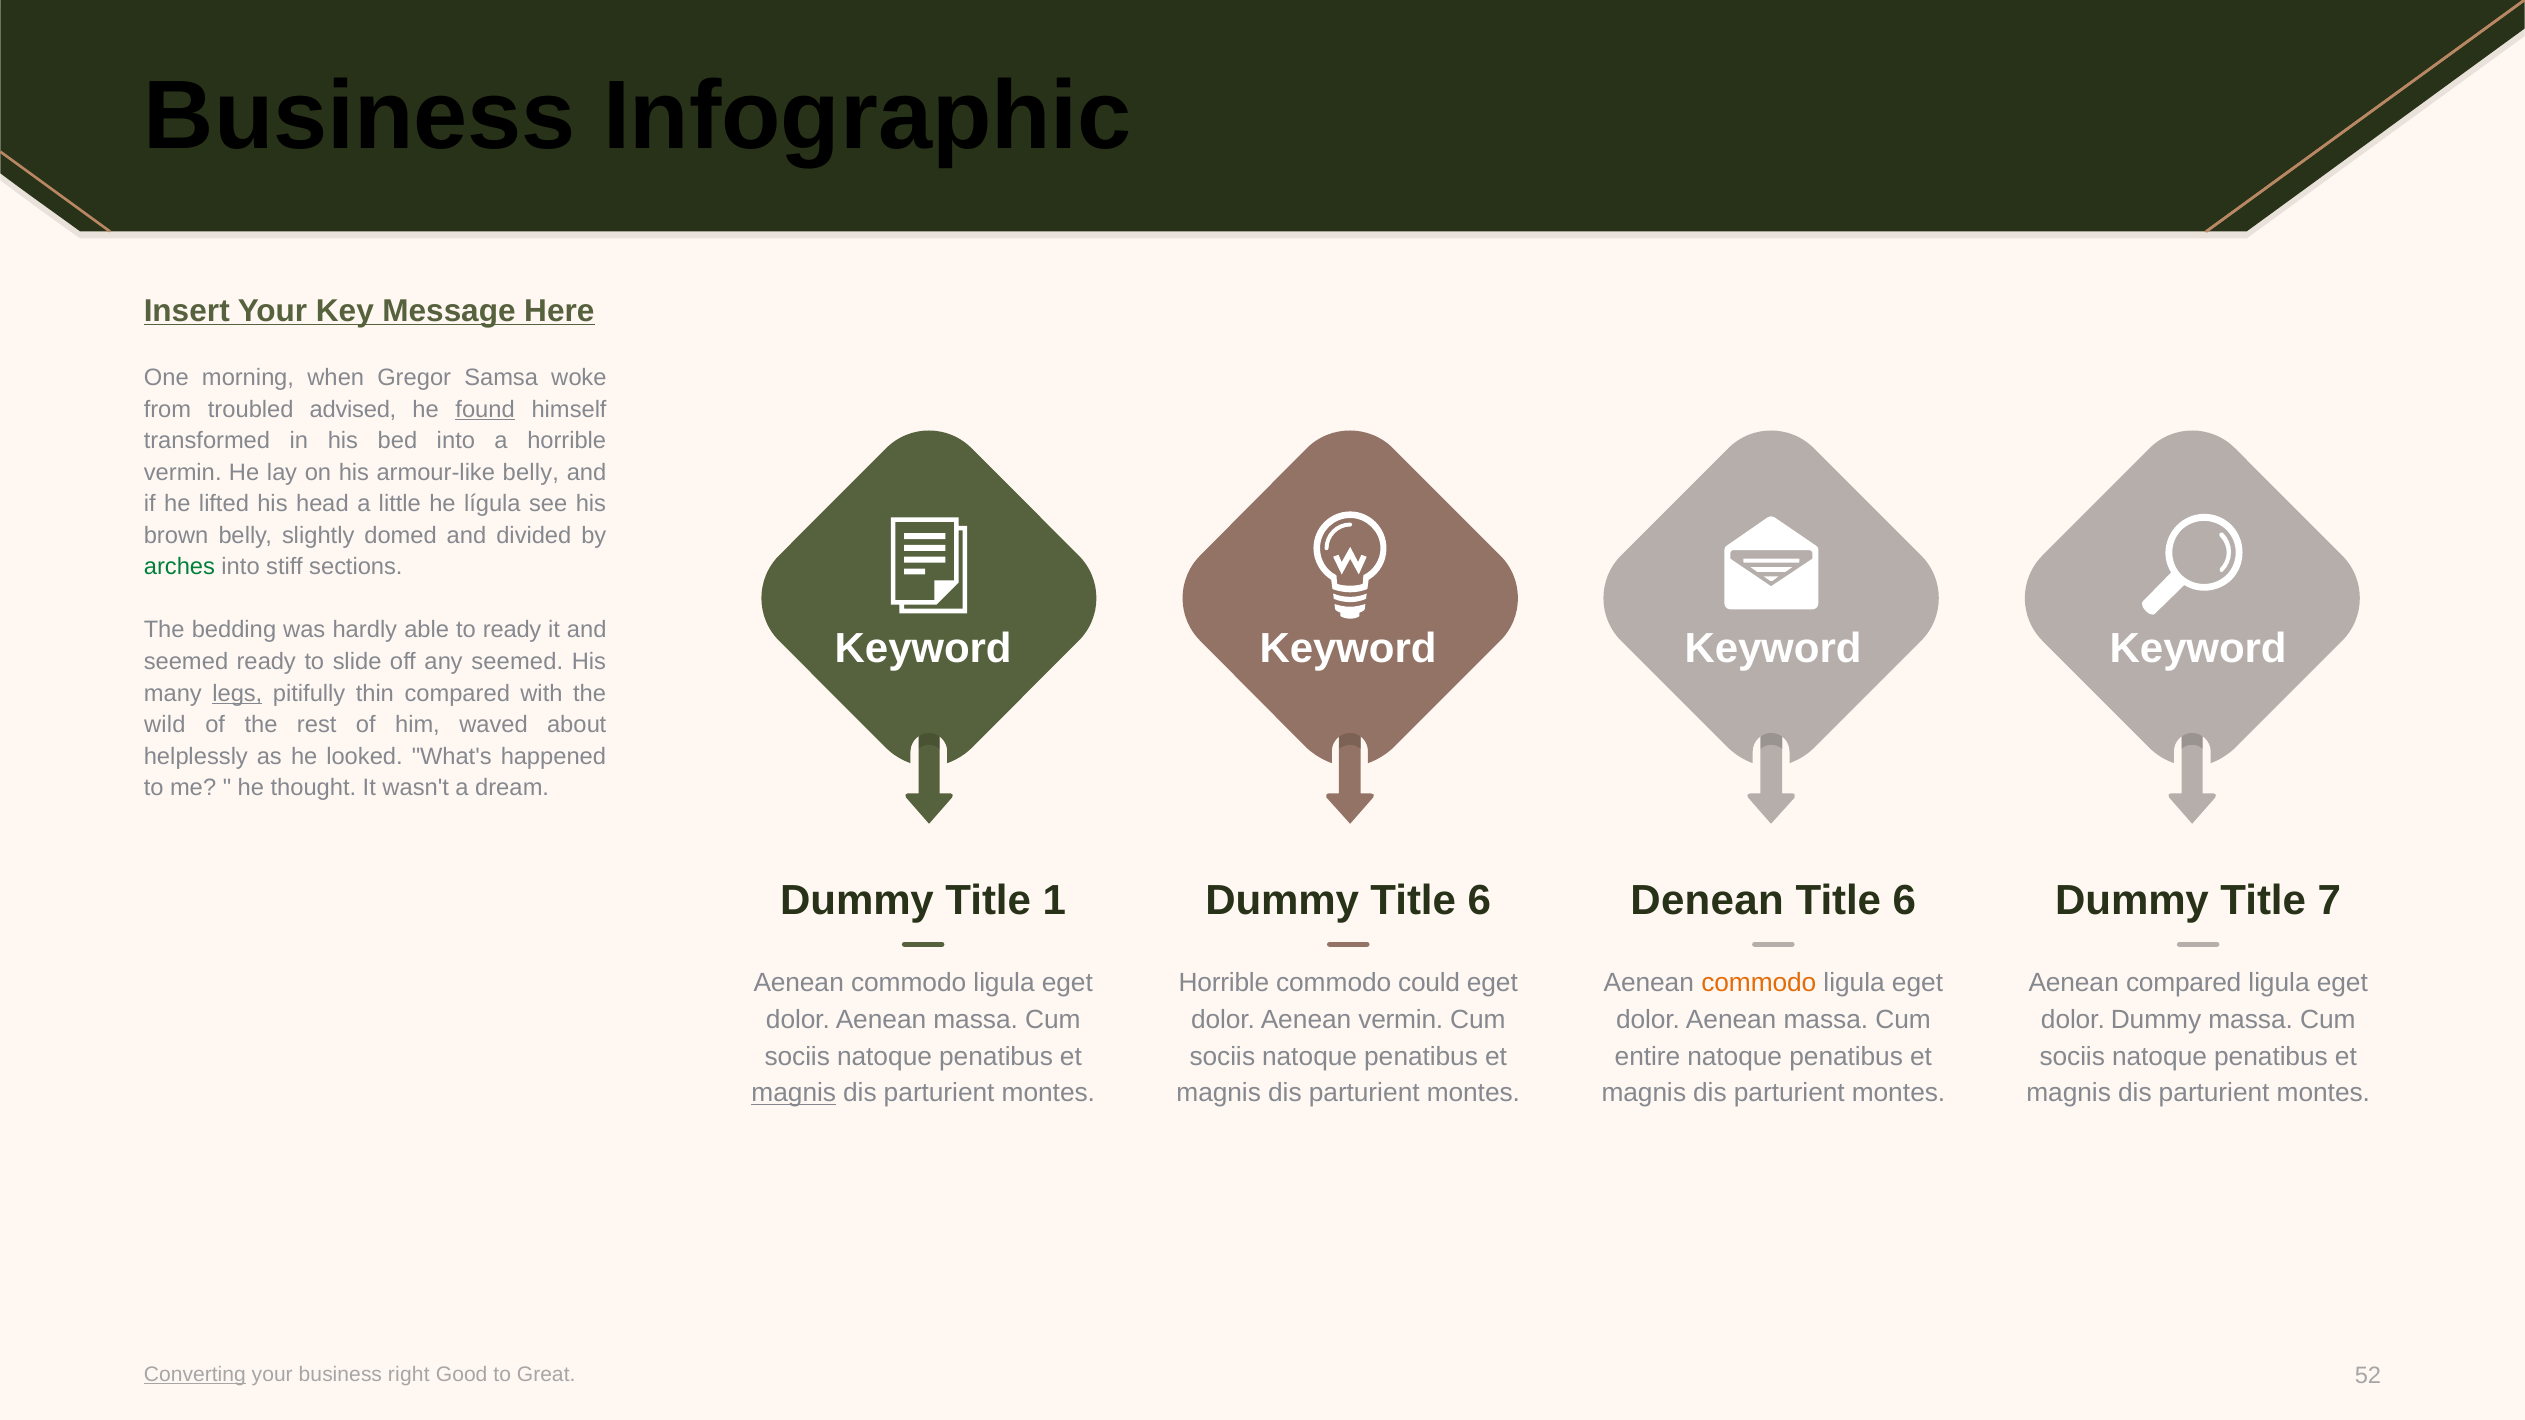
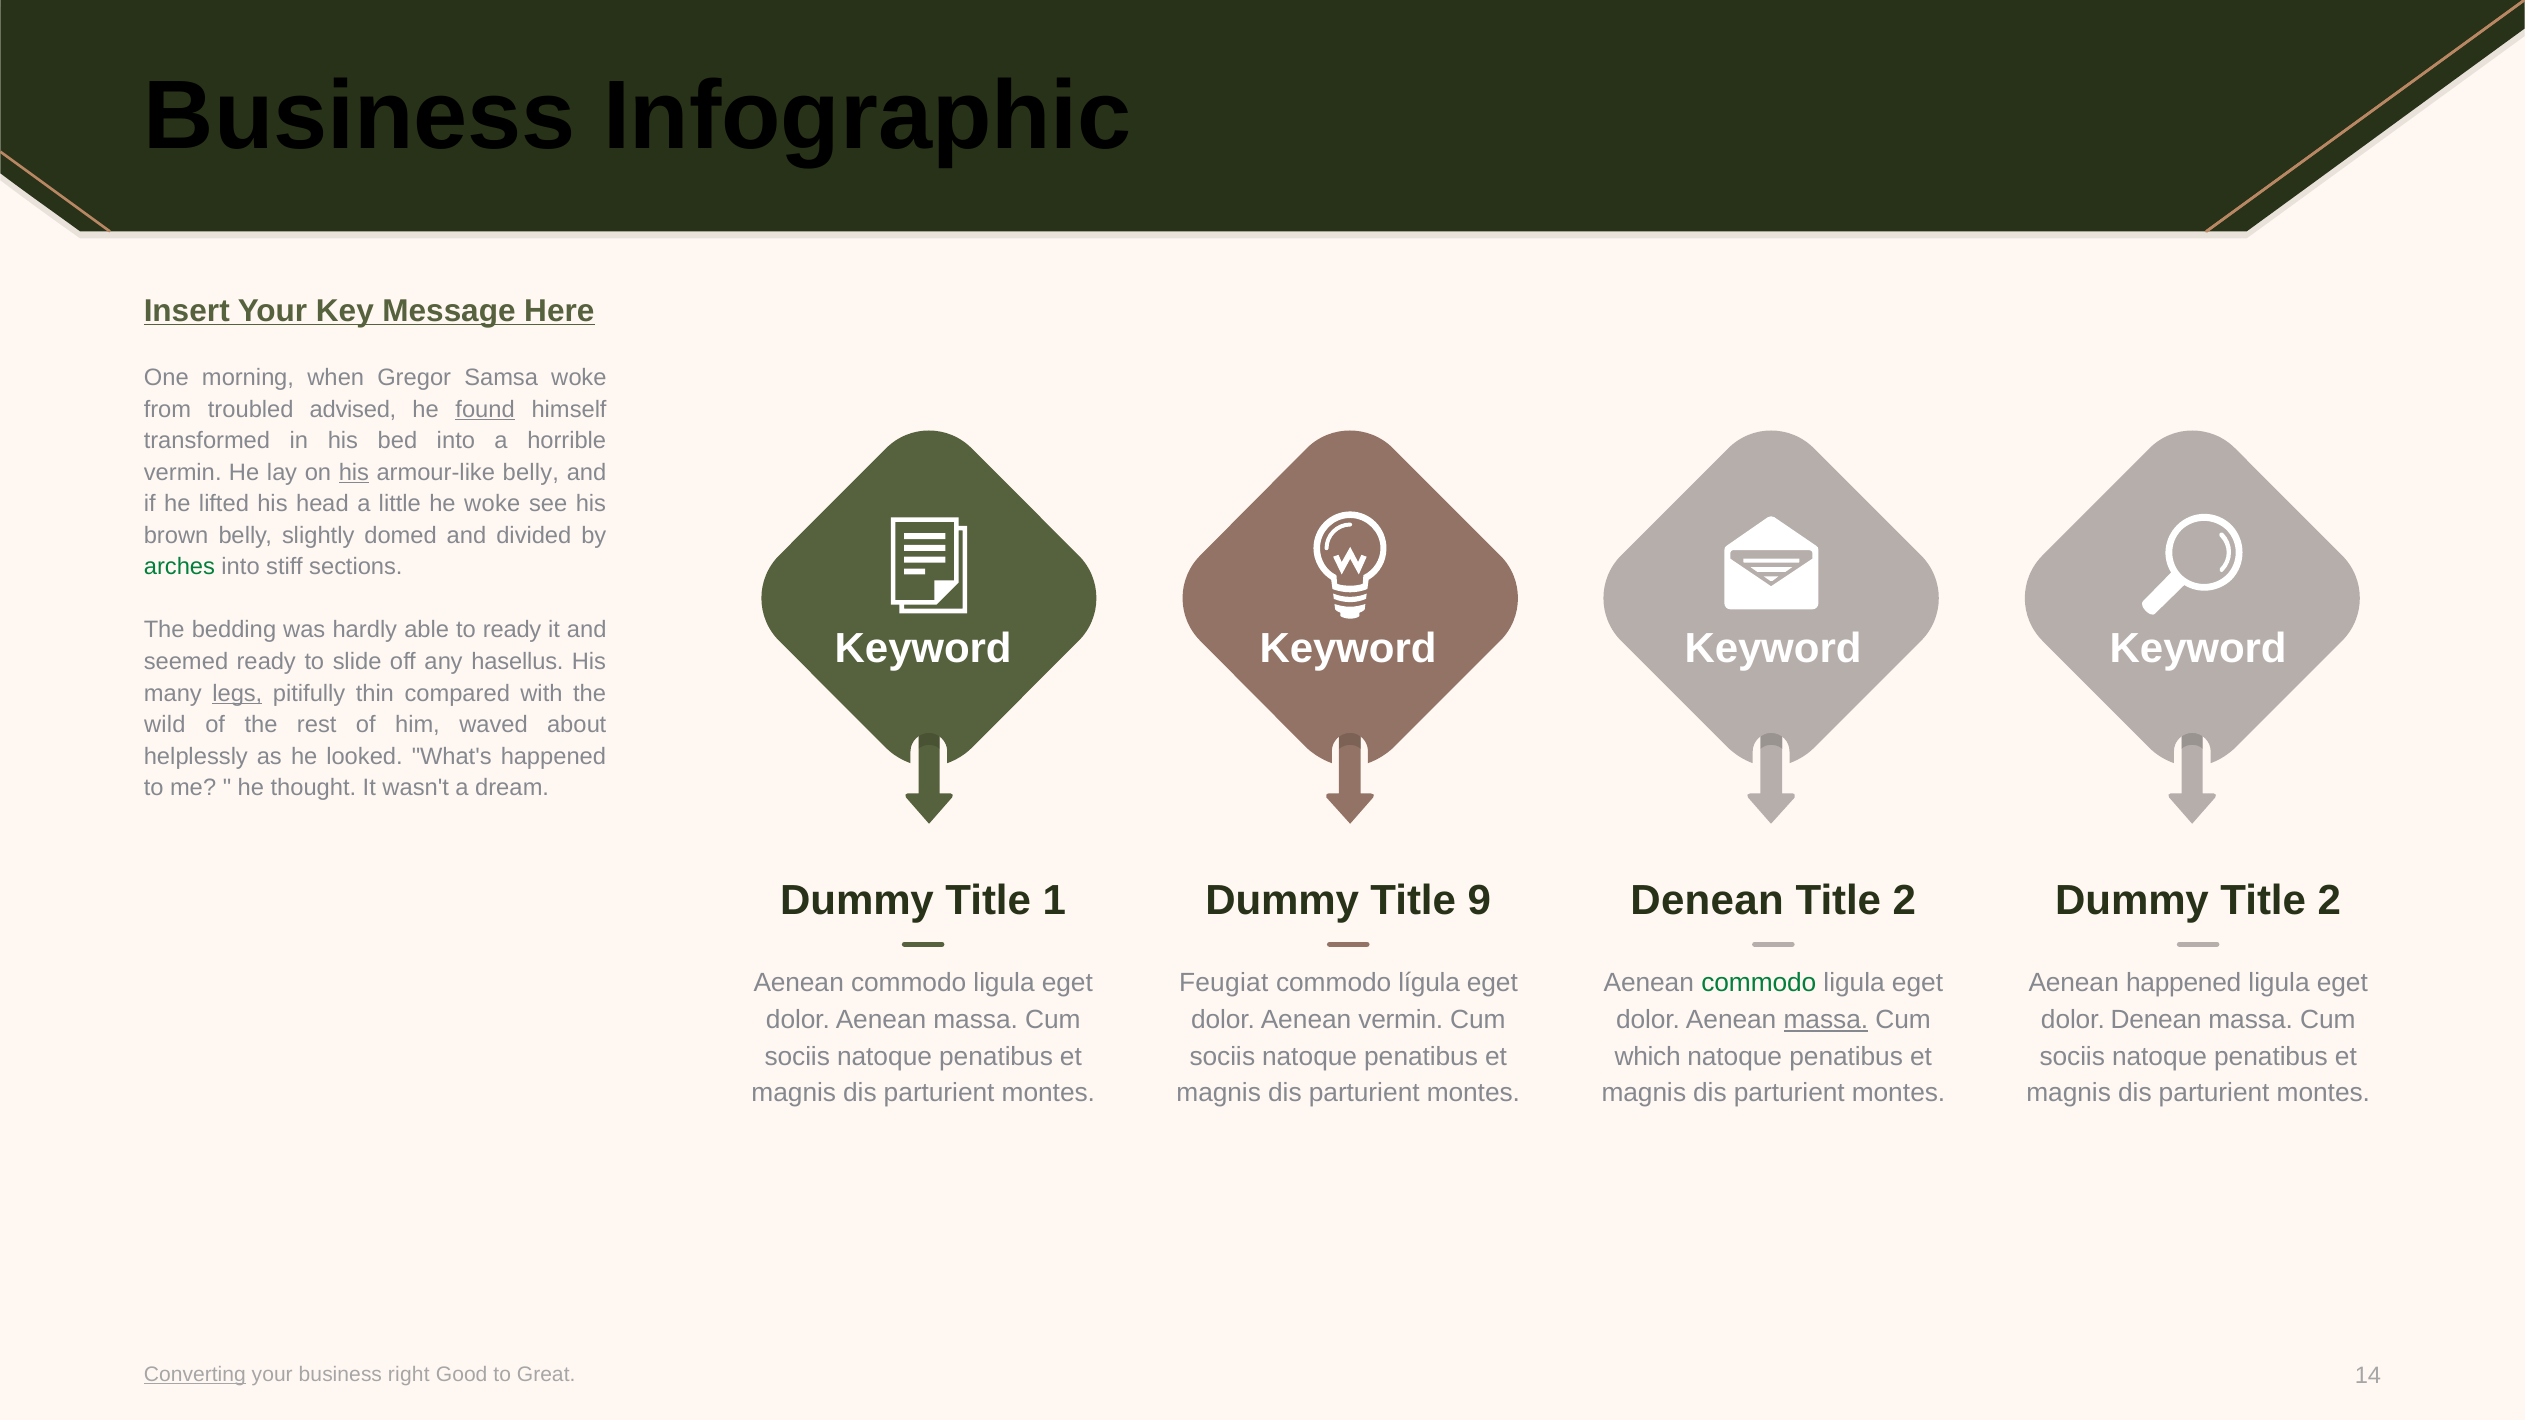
his at (354, 473) underline: none -> present
he lígula: lígula -> woke
any seemed: seemed -> hasellus
Dummy Title 6: 6 -> 9
6 at (1904, 901): 6 -> 2
Dummy Title 7: 7 -> 2
Horrible at (1224, 983): Horrible -> Feugiat
could: could -> lígula
commodo at (1759, 983) colour: orange -> green
Aenean compared: compared -> happened
massa at (1826, 1020) underline: none -> present
dolor Dummy: Dummy -> Denean
entire: entire -> which
magnis at (794, 1093) underline: present -> none
52: 52 -> 14
